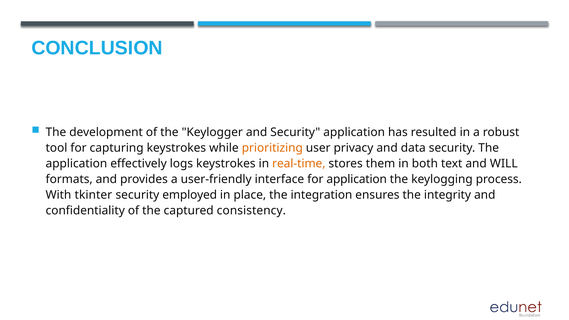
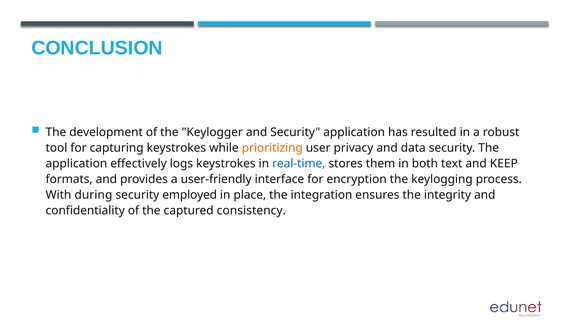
real-time colour: orange -> blue
WILL: WILL -> KEEP
for application: application -> encryption
tkinter: tkinter -> during
